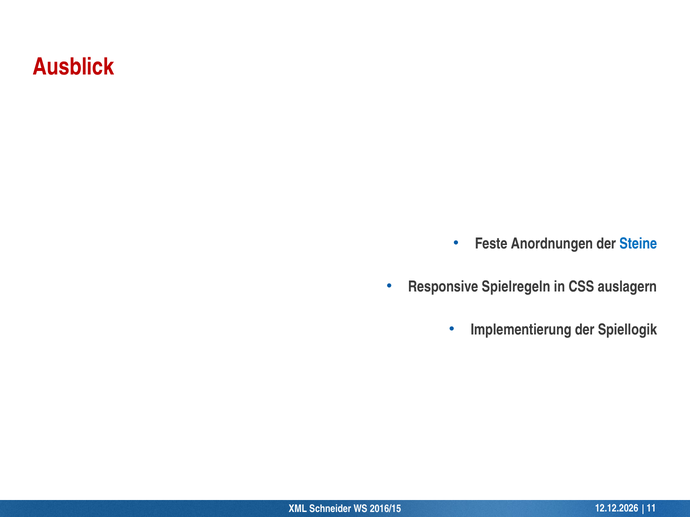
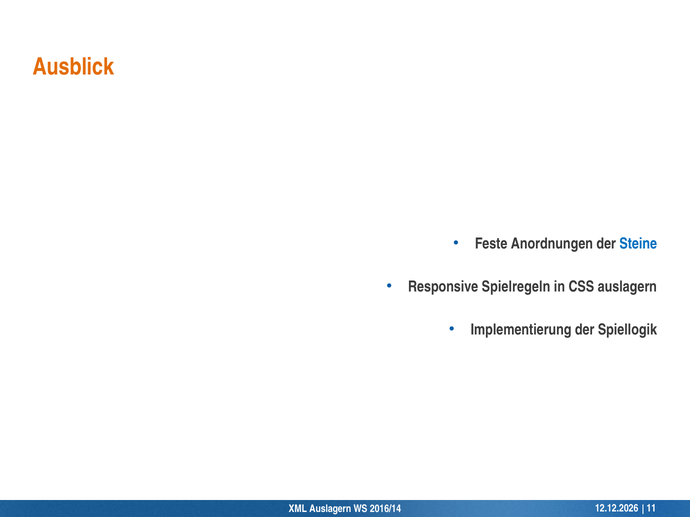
Ausblick colour: red -> orange
XML Schneider: Schneider -> Auslagern
2016/15: 2016/15 -> 2016/14
